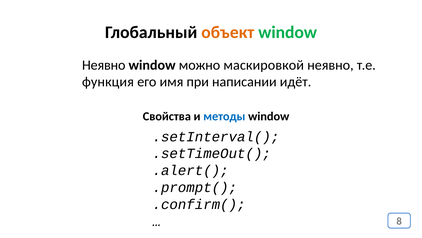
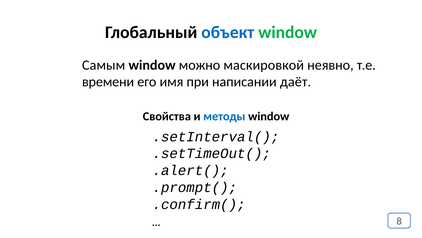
объект colour: orange -> blue
Неявно at (104, 65): Неявно -> Самым
функция: функция -> времени
идёт: идёт -> даёт
